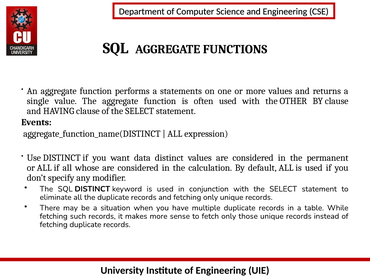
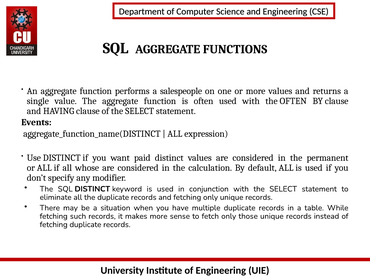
statements: statements -> salespeople
the OTHER: OTHER -> OFTEN
data: data -> paid
